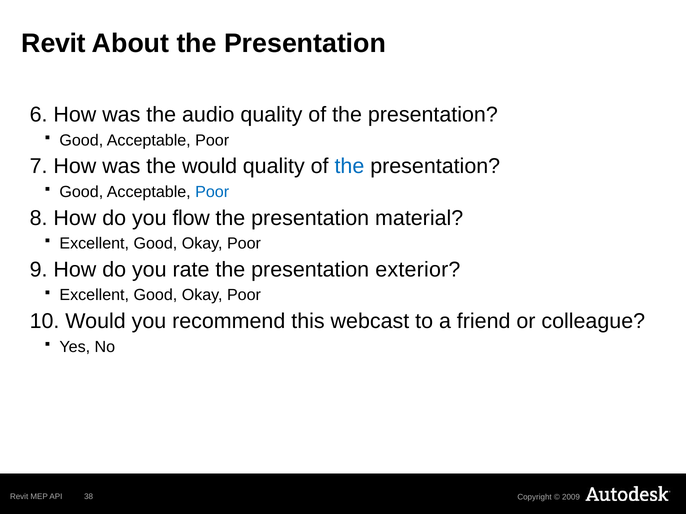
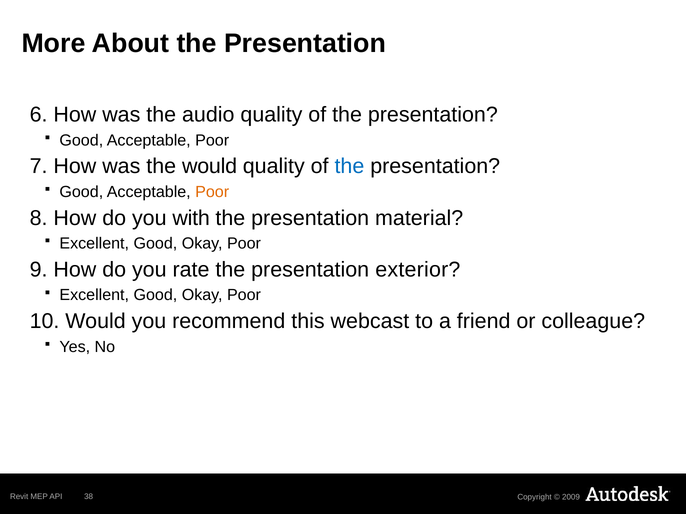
Revit at (54, 43): Revit -> More
Poor at (212, 192) colour: blue -> orange
flow: flow -> with
